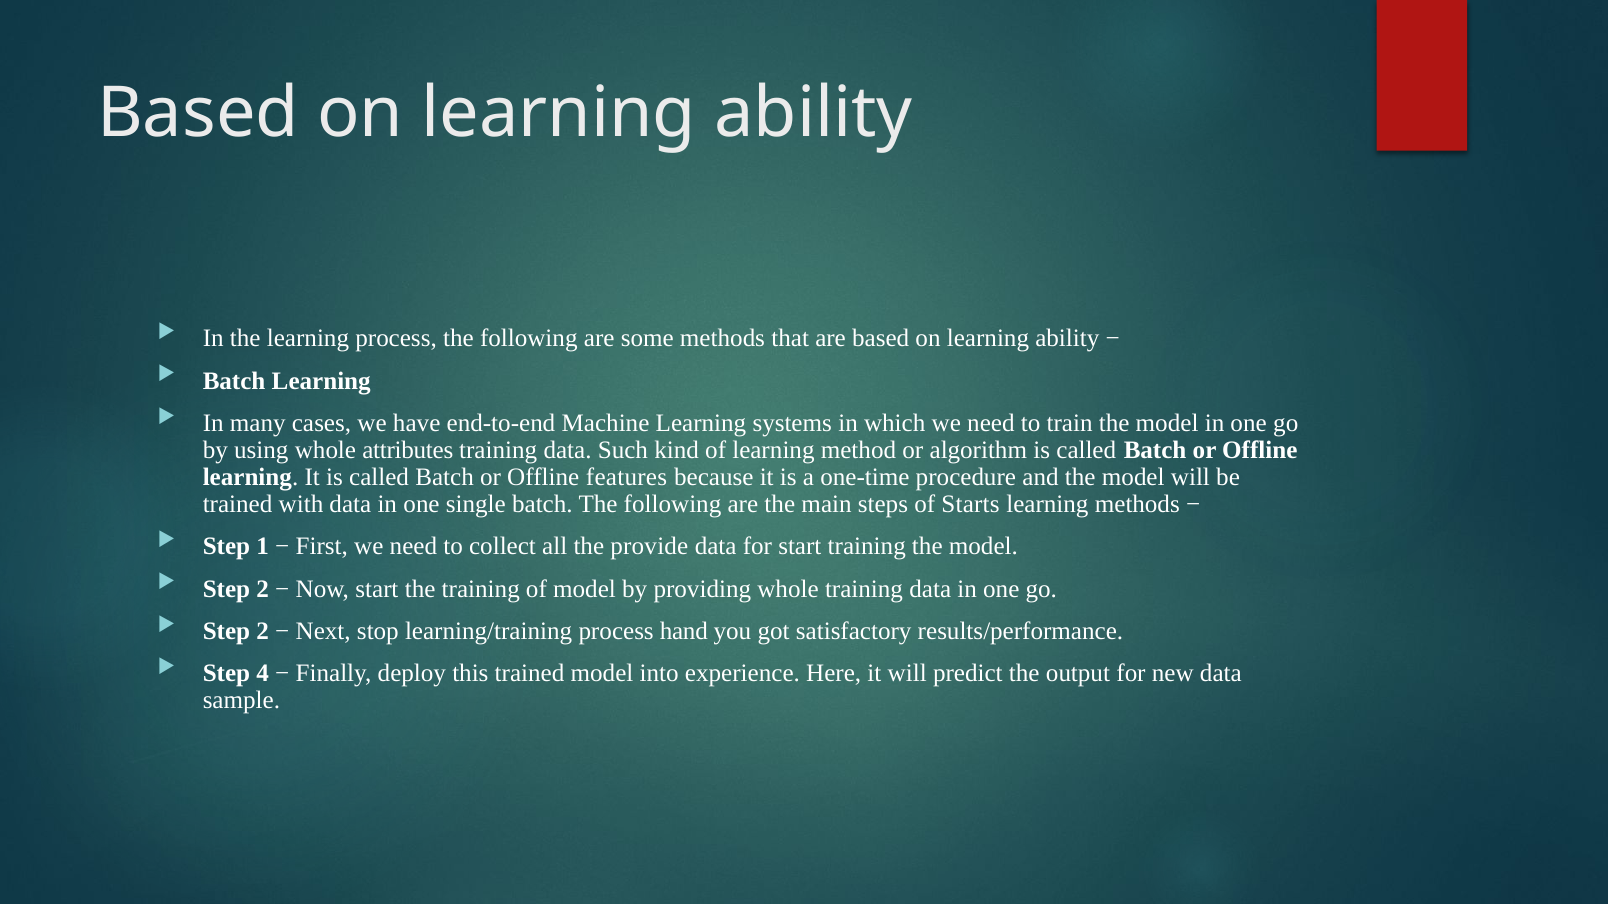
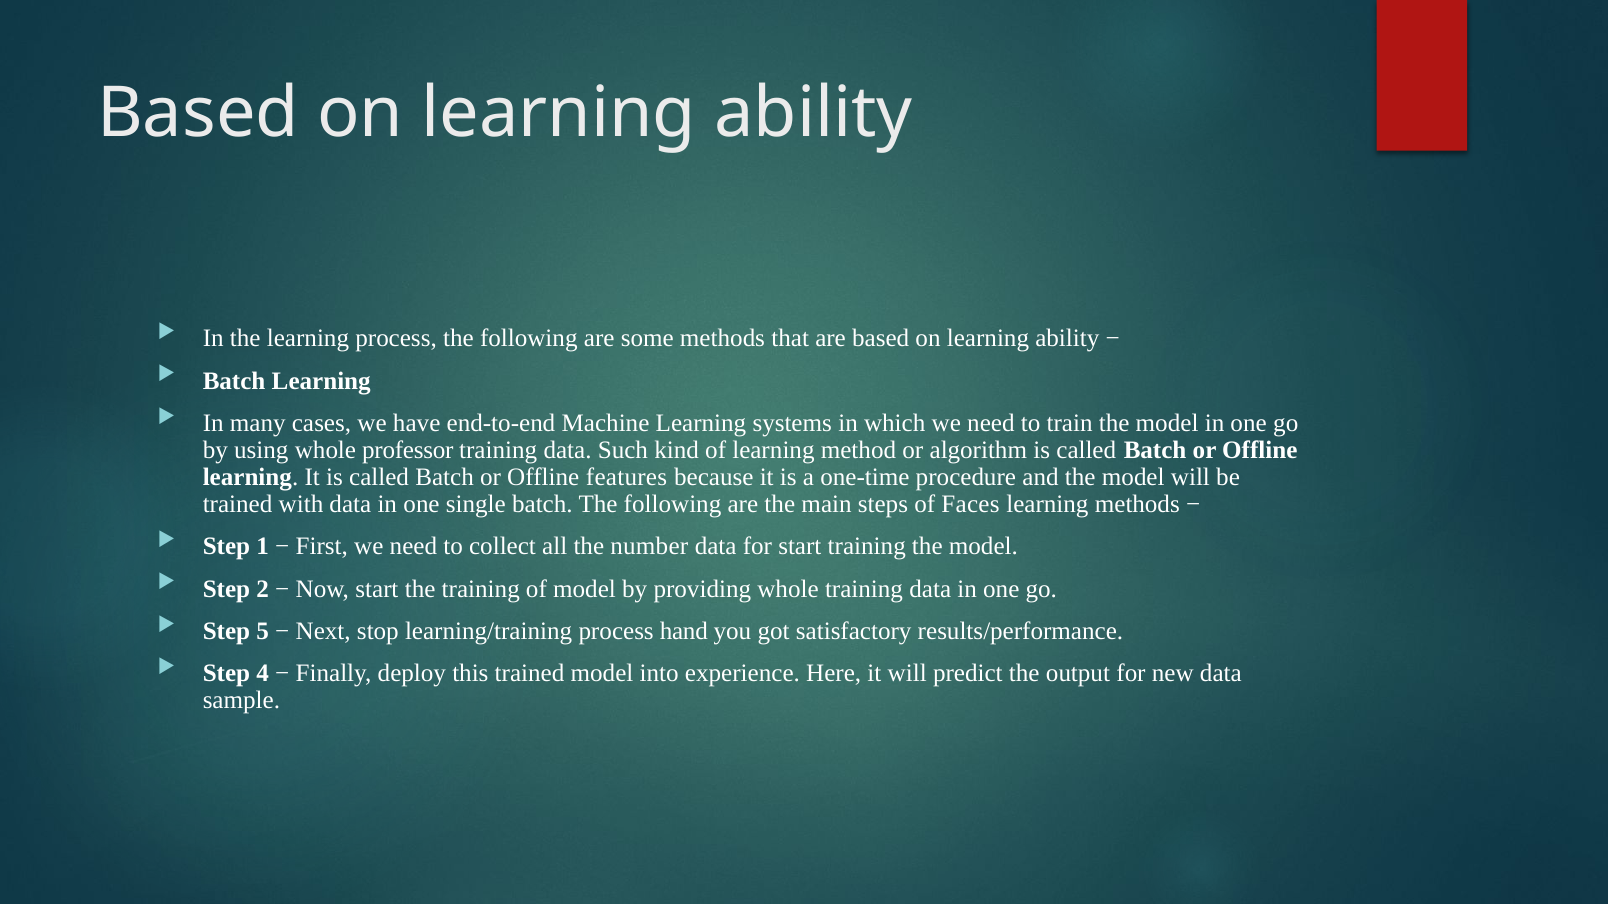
attributes: attributes -> professor
Starts: Starts -> Faces
provide: provide -> number
2 at (263, 631): 2 -> 5
